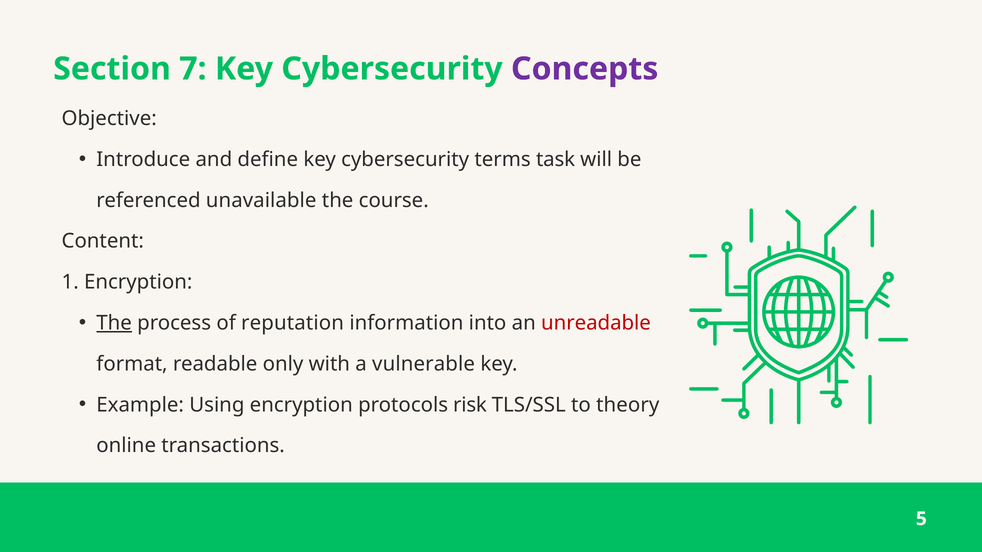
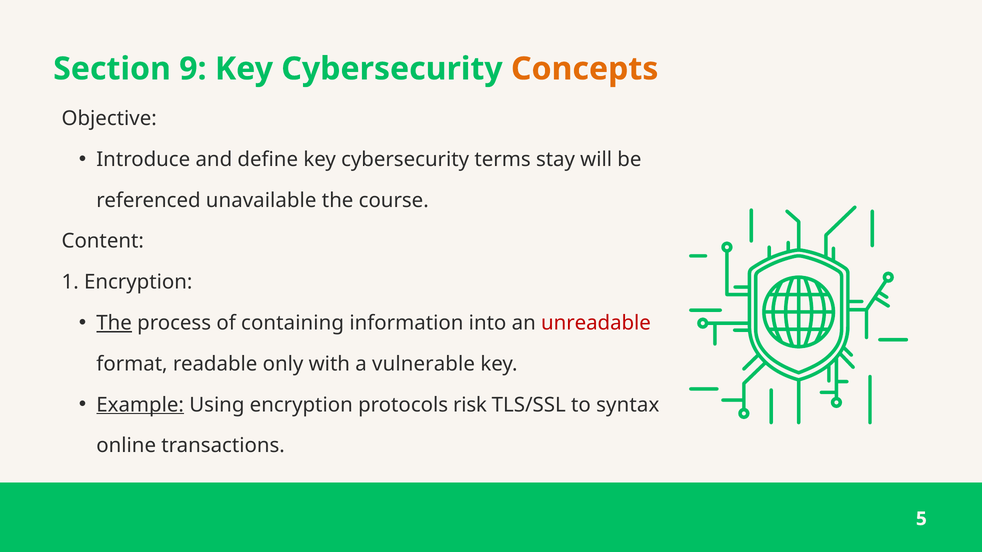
7: 7 -> 9
Concepts colour: purple -> orange
task: task -> stay
reputation: reputation -> containing
Example underline: none -> present
theory: theory -> syntax
